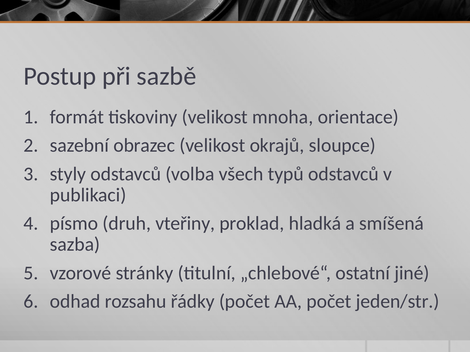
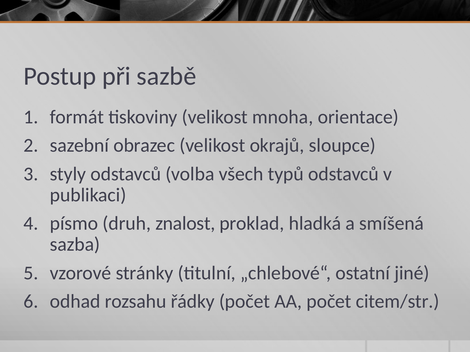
vteřiny: vteřiny -> znalost
jeden/str: jeden/str -> citem/str
